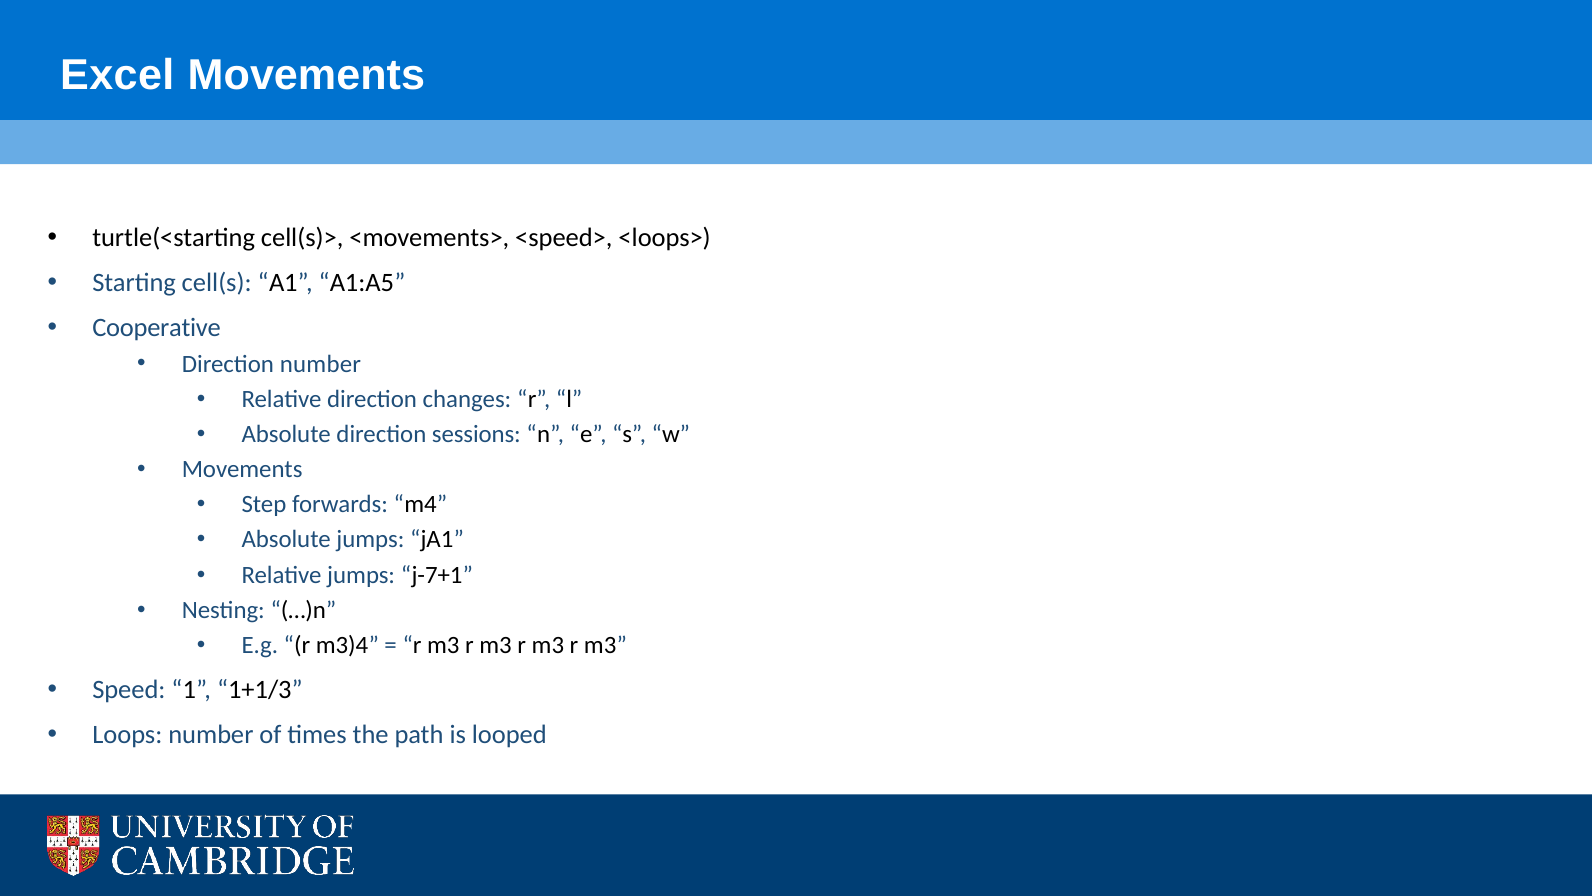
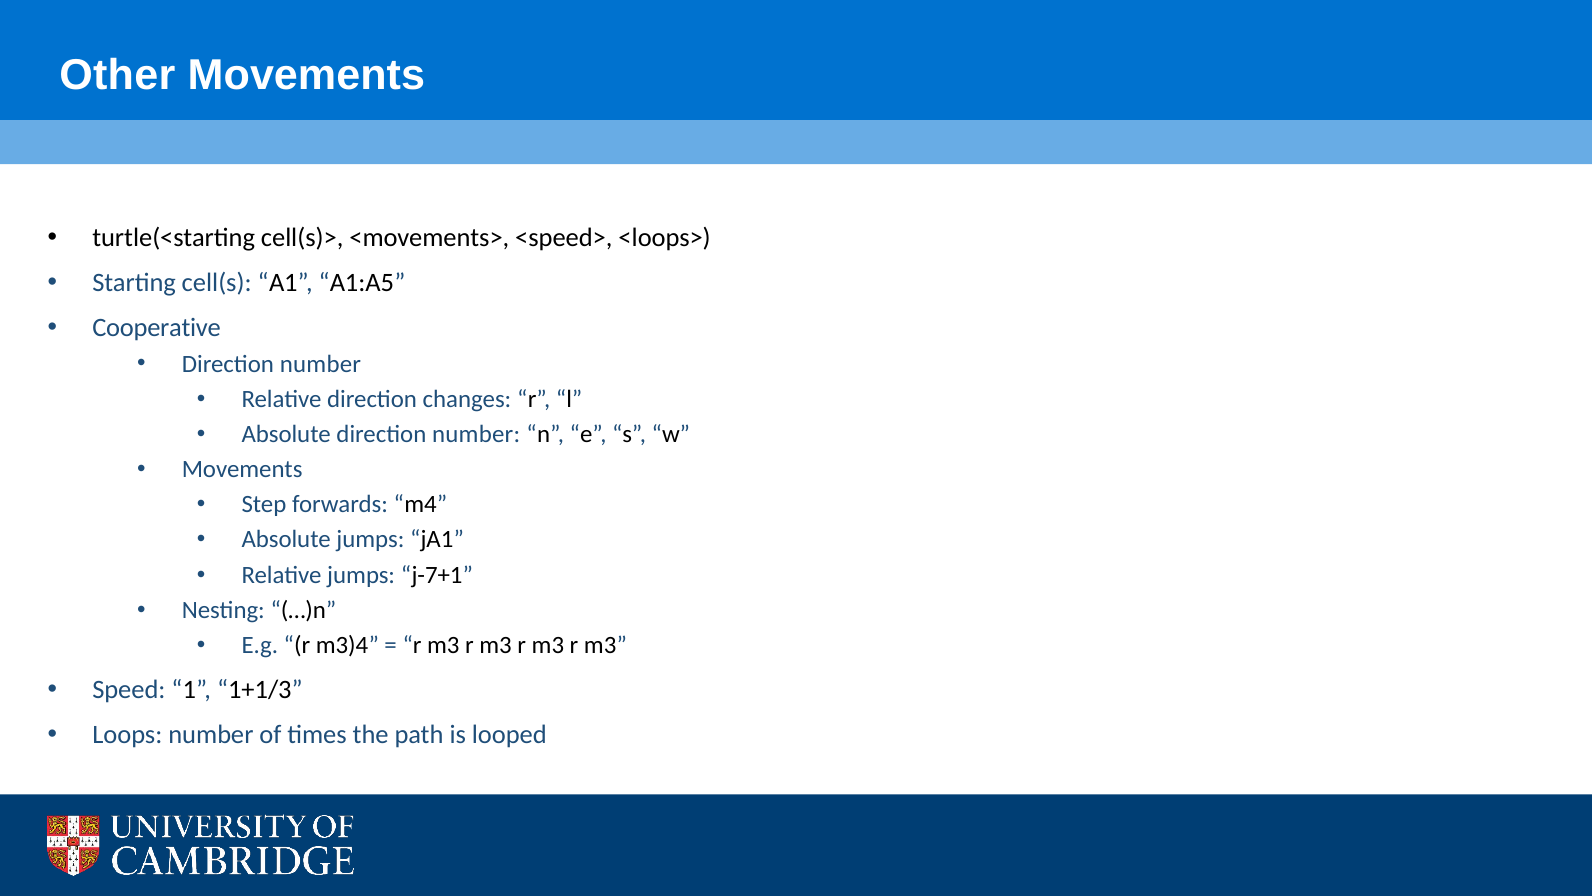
Excel: Excel -> Other
Absolute direction sessions: sessions -> number
